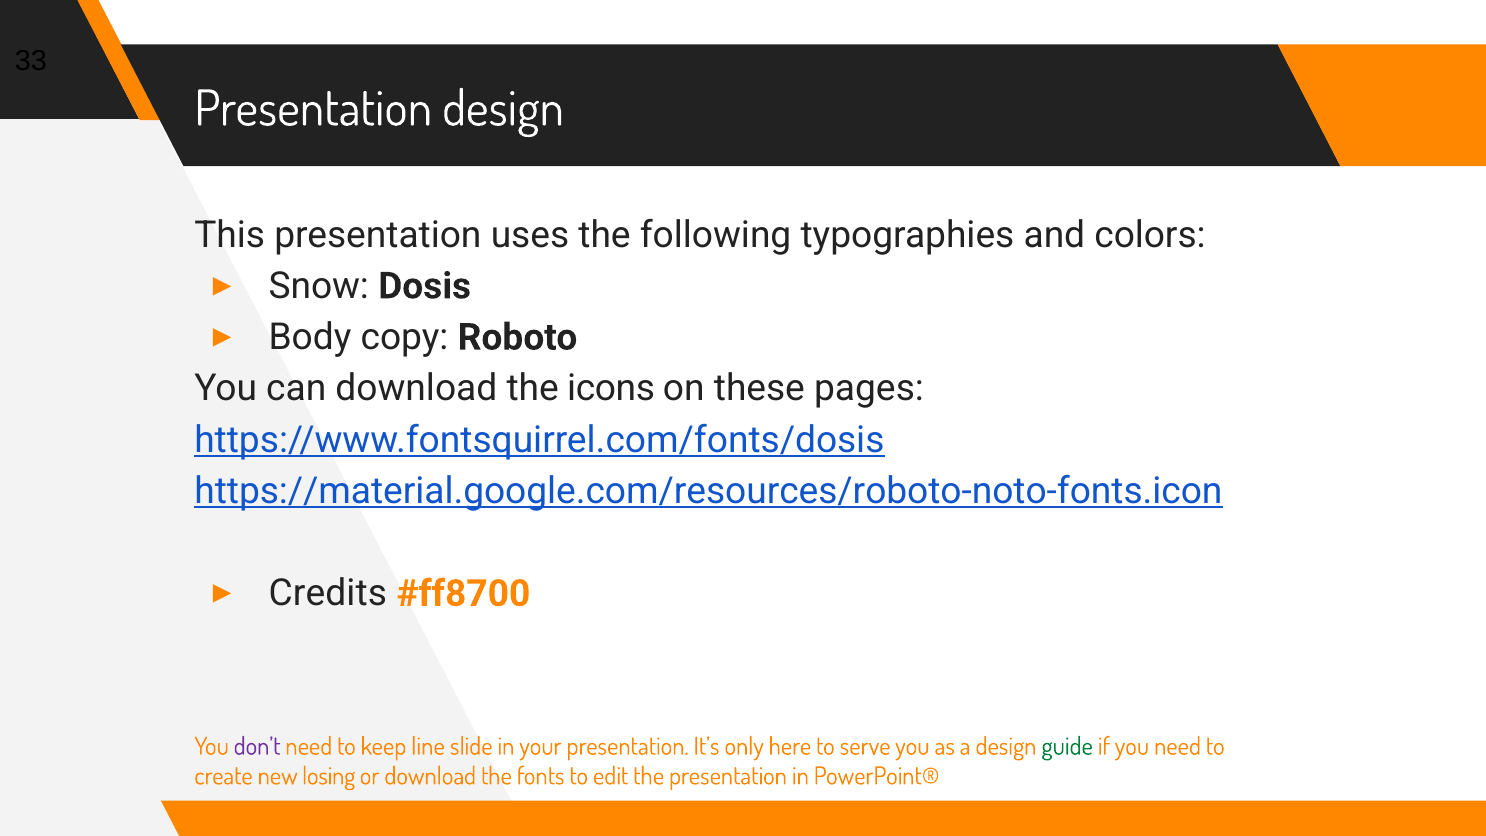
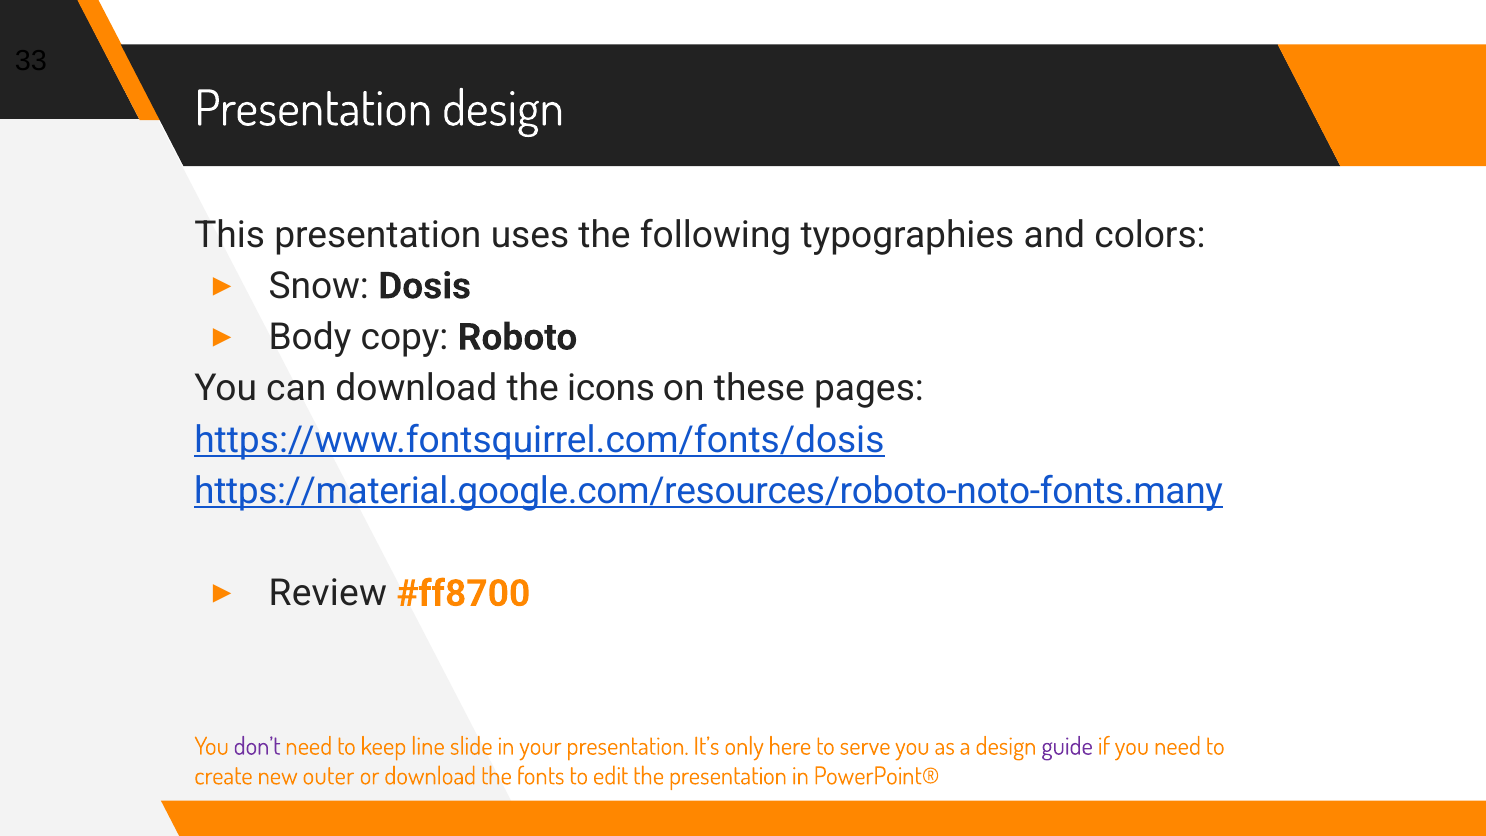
https://material.google.com/resources/roboto-noto-fonts.icon: https://material.google.com/resources/roboto-noto-fonts.icon -> https://material.google.com/resources/roboto-noto-fonts.many
Credits: Credits -> Review
guide colour: green -> purple
losing: losing -> outer
